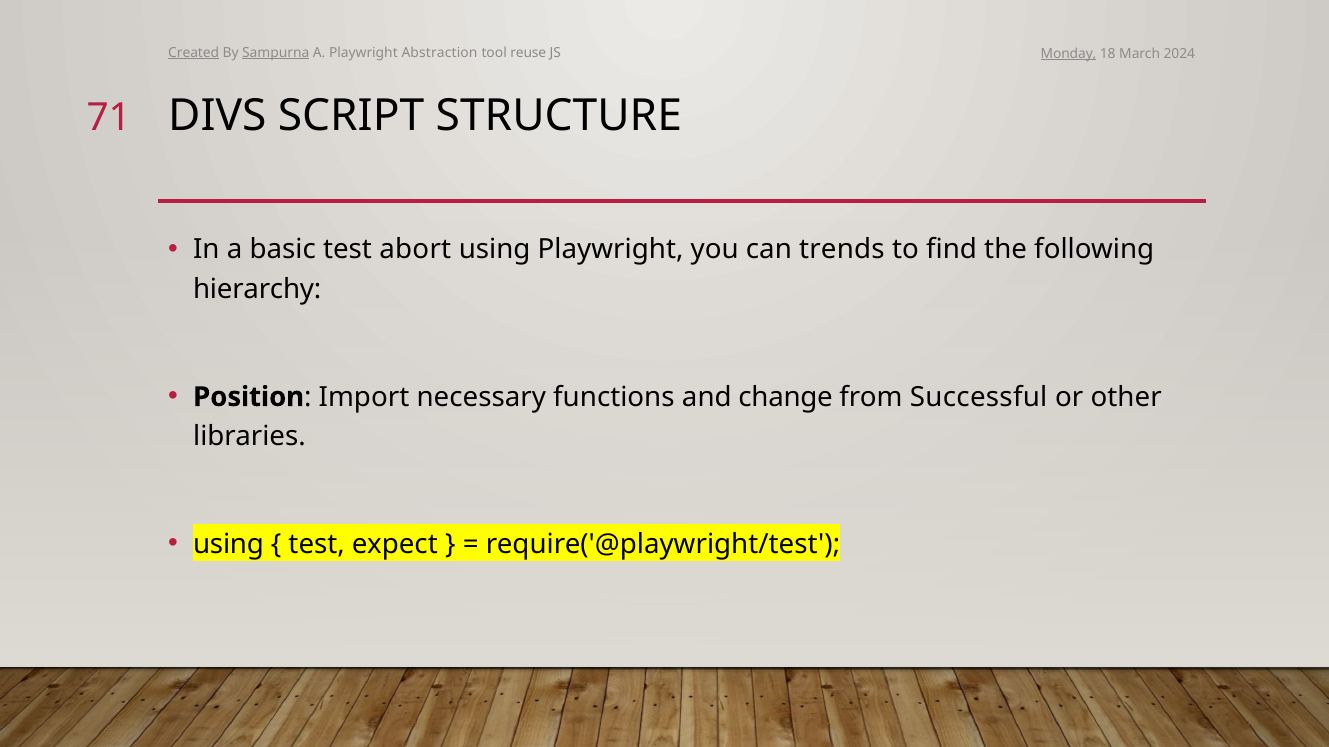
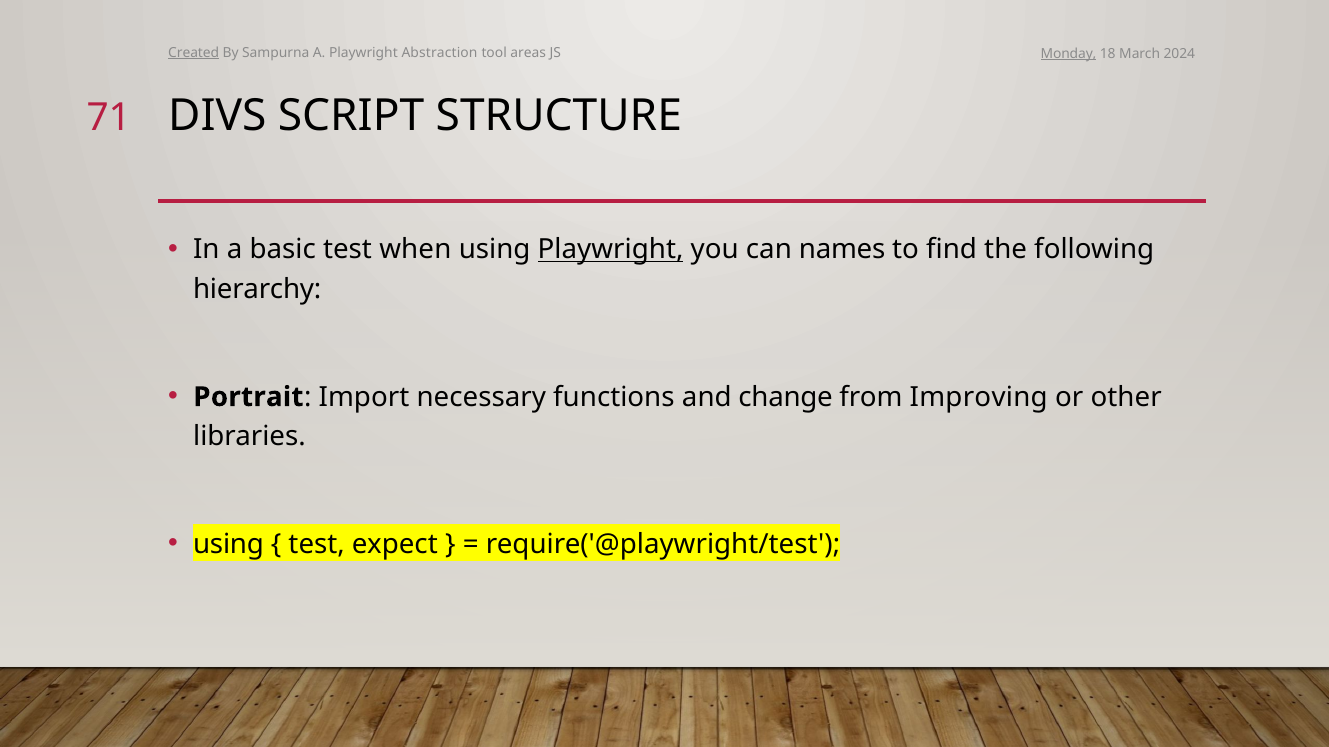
Sampurna underline: present -> none
reuse: reuse -> areas
abort: abort -> when
Playwright at (611, 250) underline: none -> present
trends: trends -> names
Position: Position -> Portrait
Successful: Successful -> Improving
